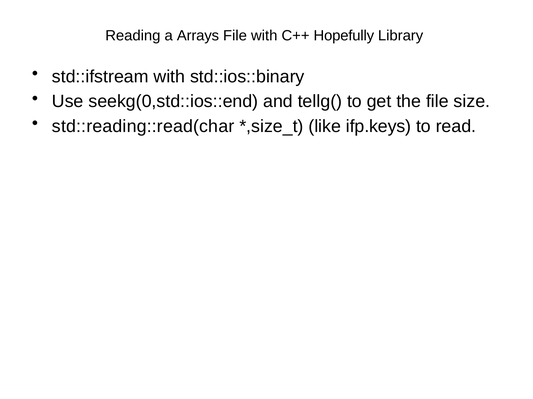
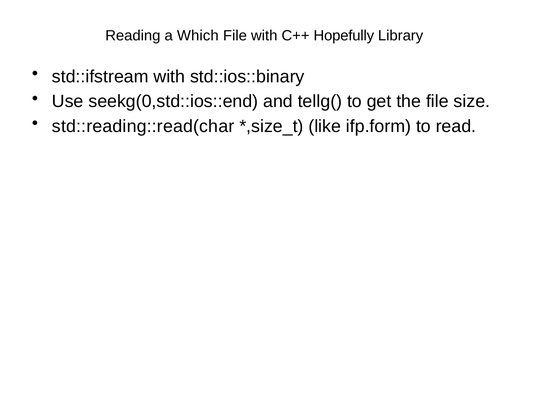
Arrays: Arrays -> Which
ifp.keys: ifp.keys -> ifp.form
